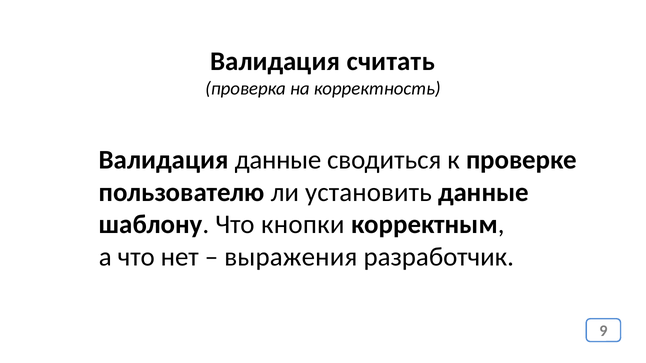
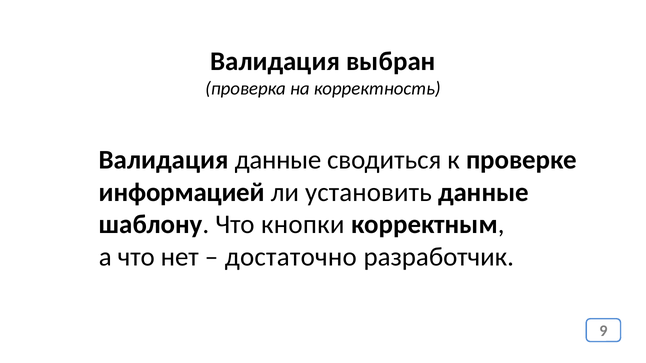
считать: считать -> выбран
пользователю: пользователю -> информацией
выражения: выражения -> достаточно
